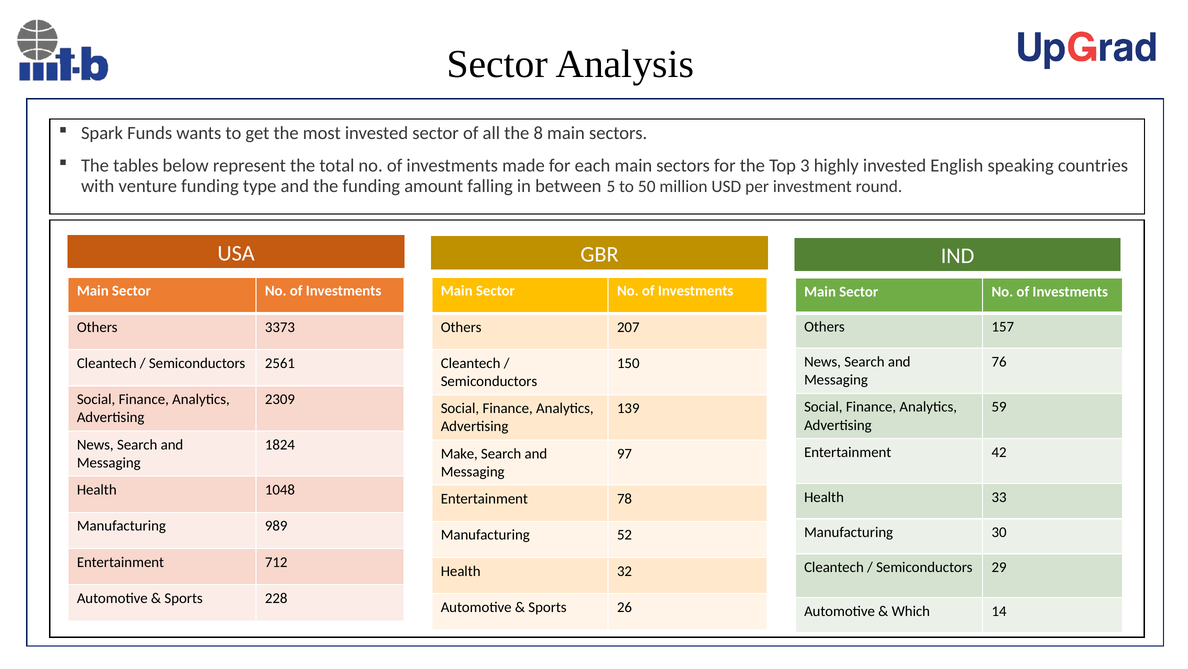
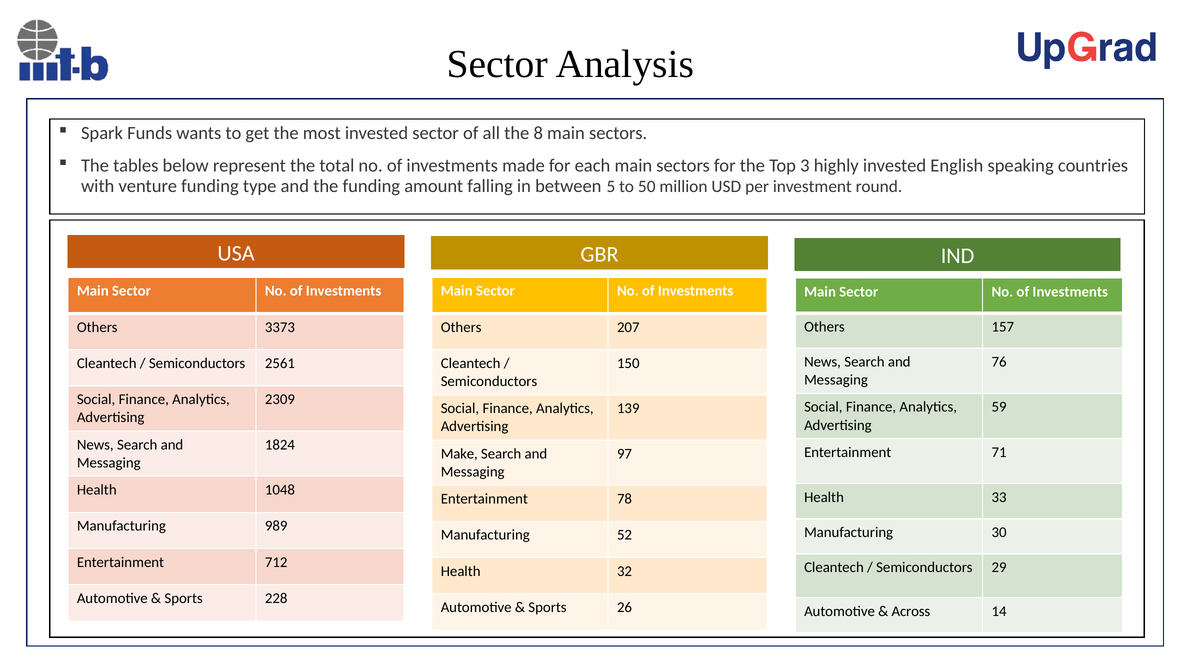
42: 42 -> 71
Which: Which -> Across
